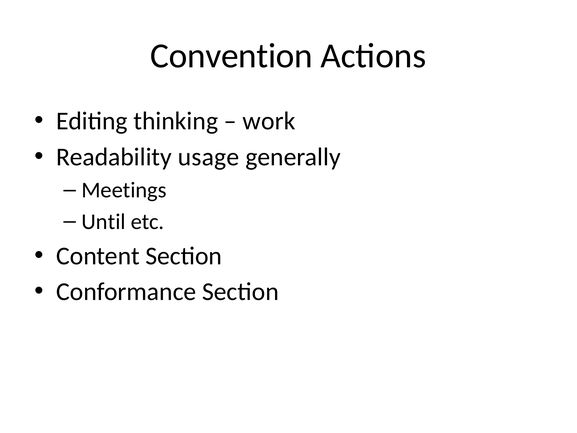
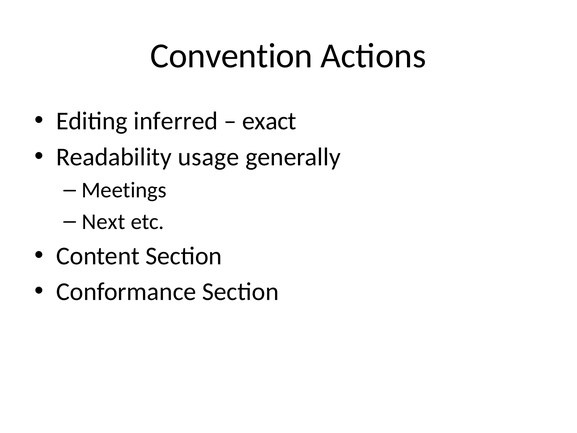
thinking: thinking -> inferred
work: work -> exact
Until: Until -> Next
